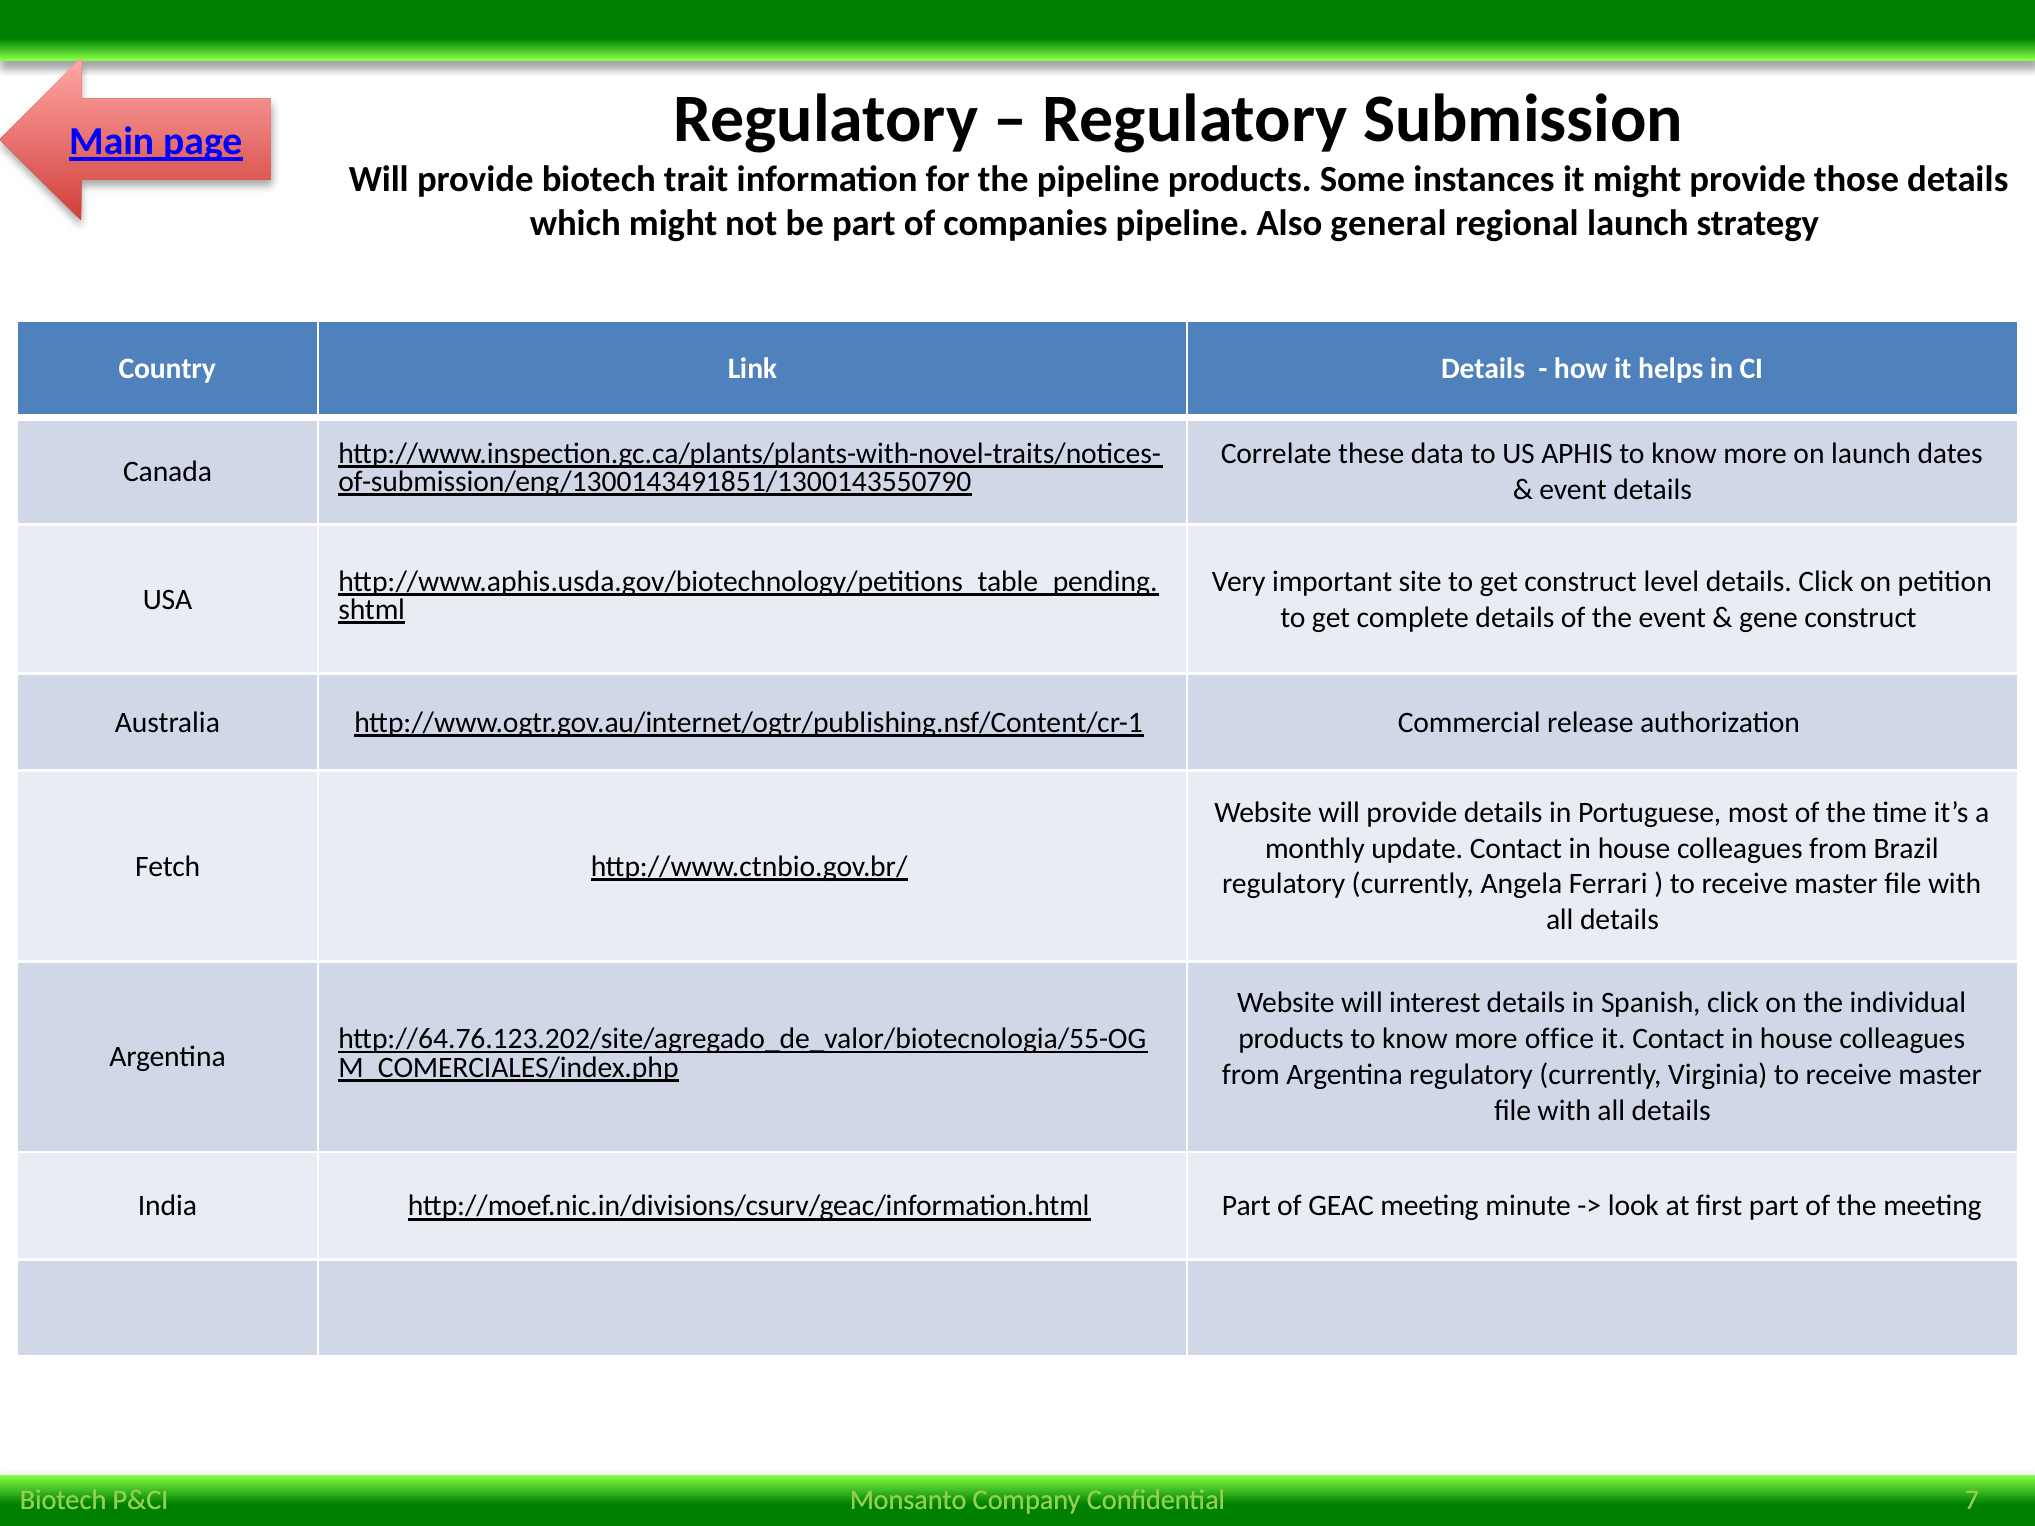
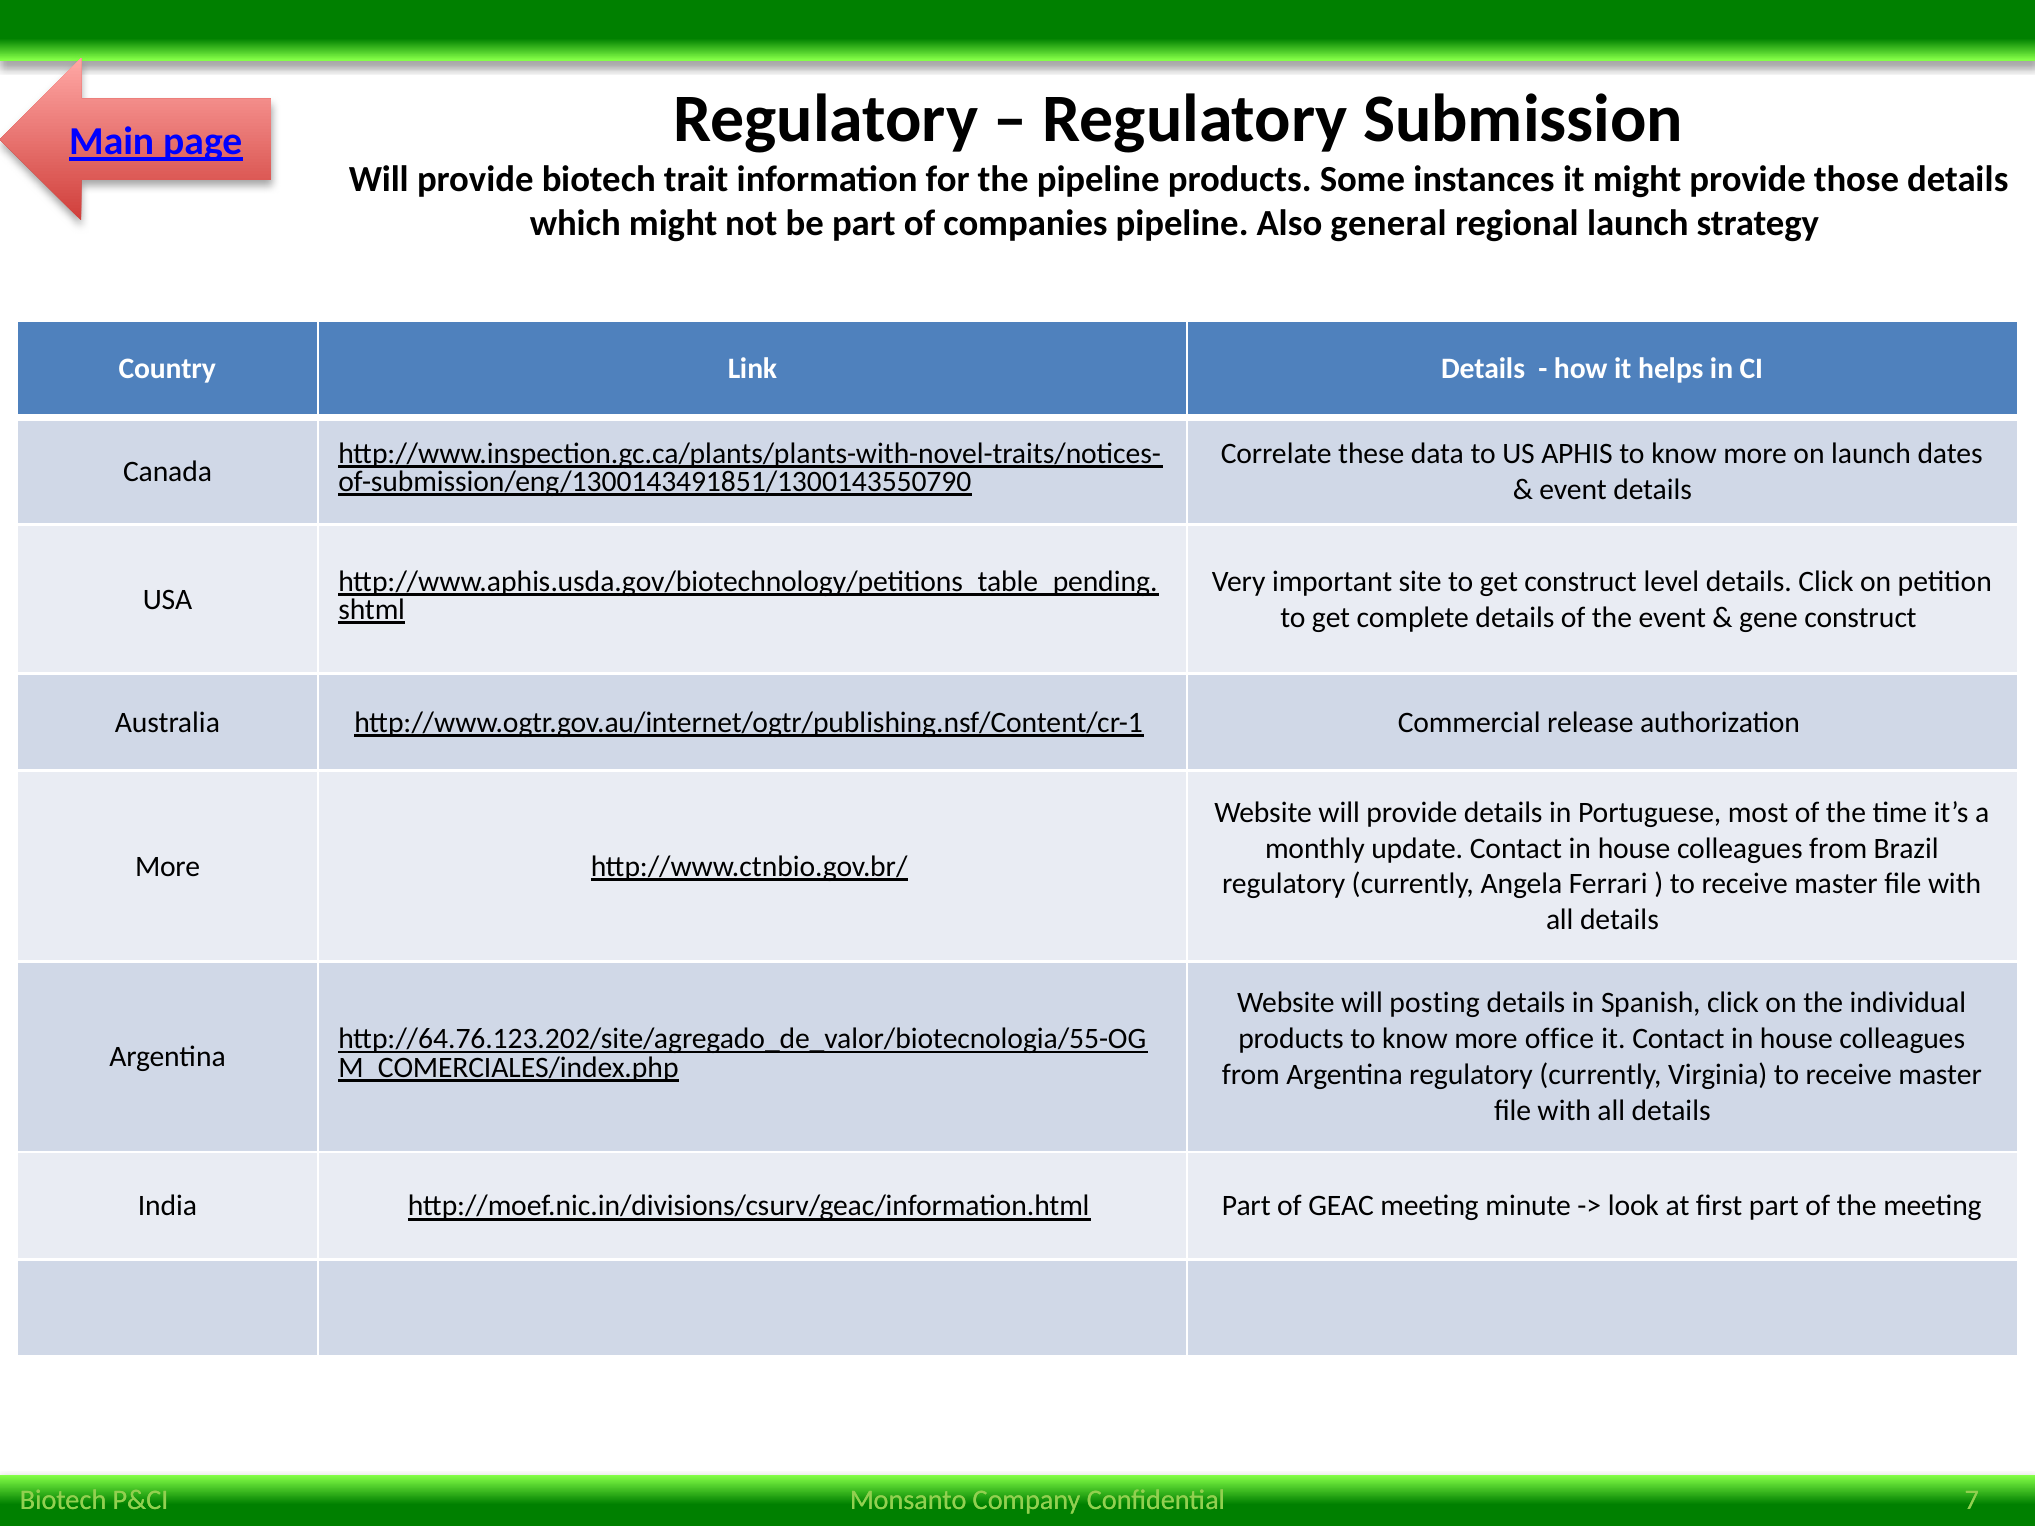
Fetch at (168, 866): Fetch -> More
interest: interest -> posting
